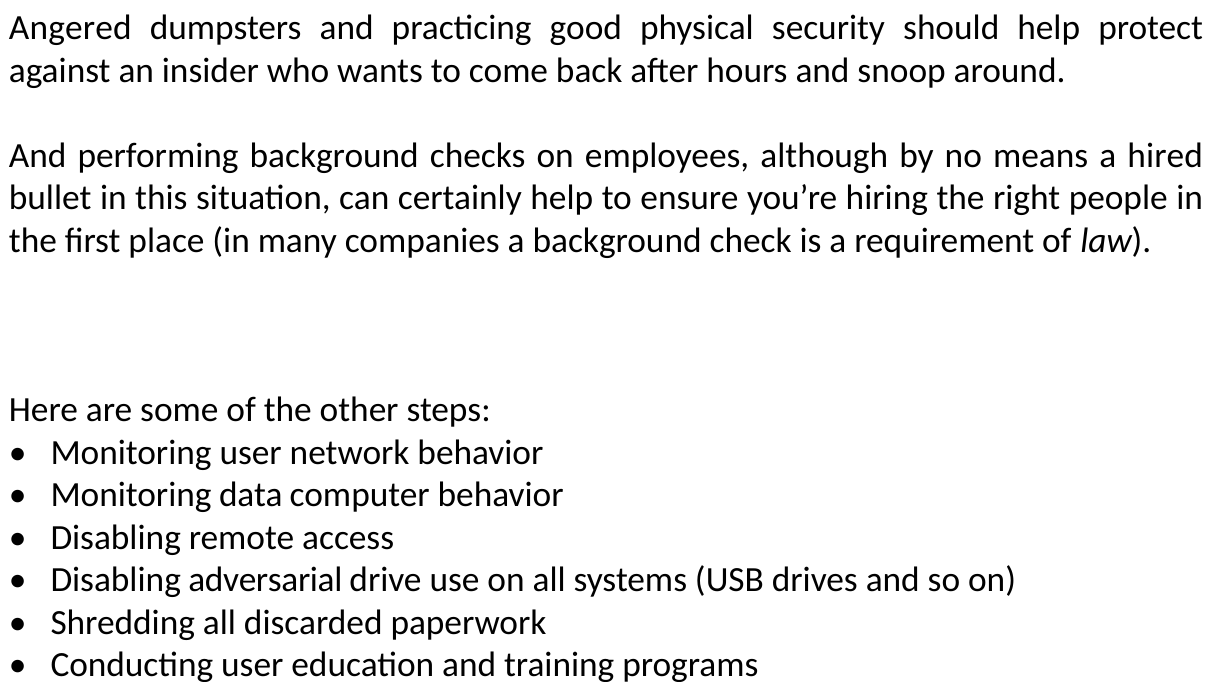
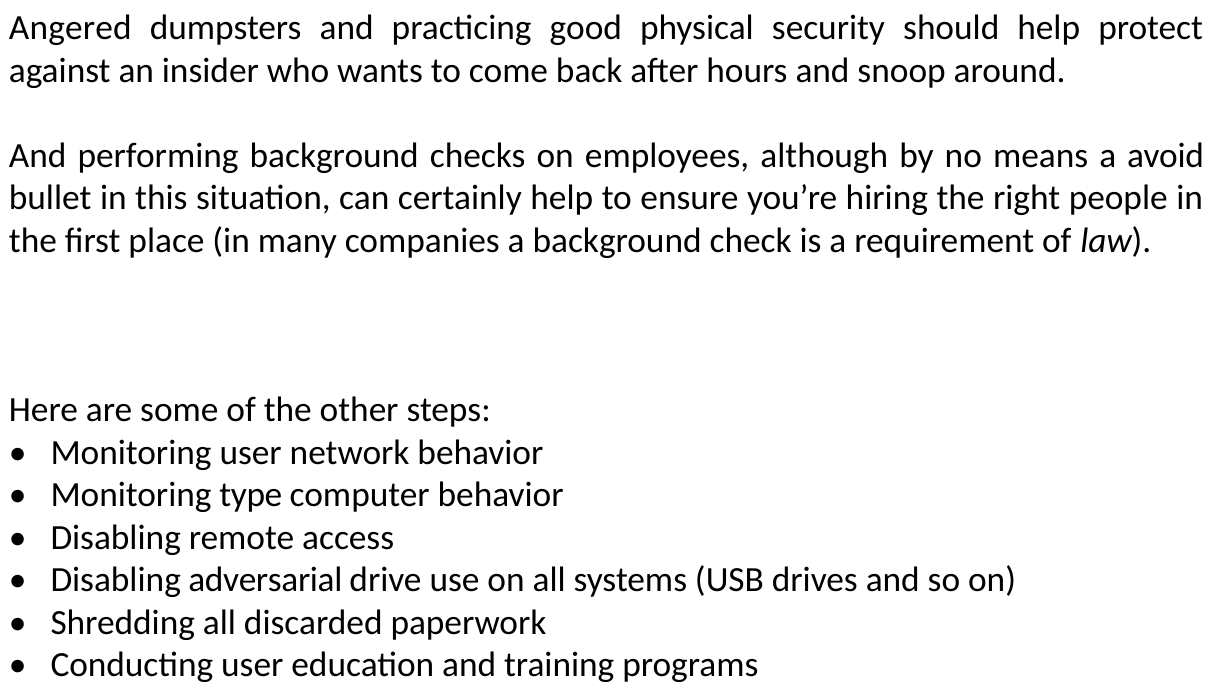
hired: hired -> avoid
data: data -> type
